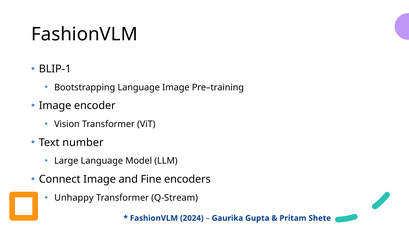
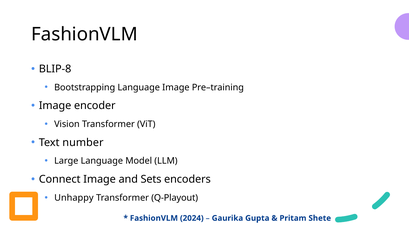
BLIP-1: BLIP-1 -> BLIP-8
Fine: Fine -> Sets
Q-Stream: Q-Stream -> Q-Playout
